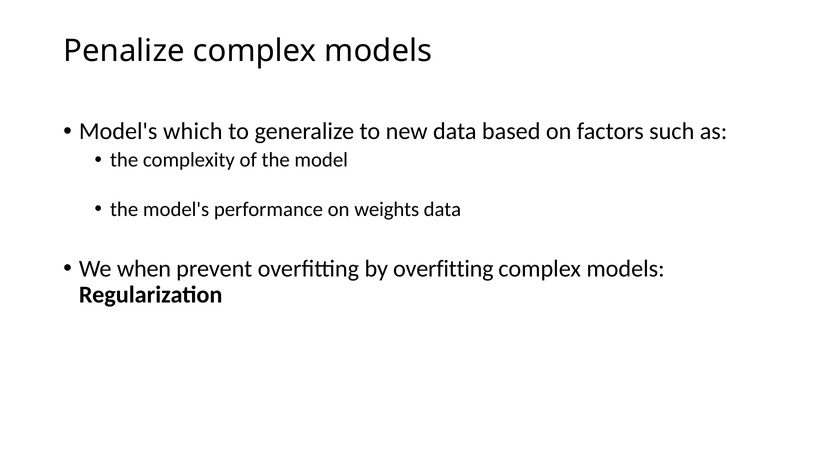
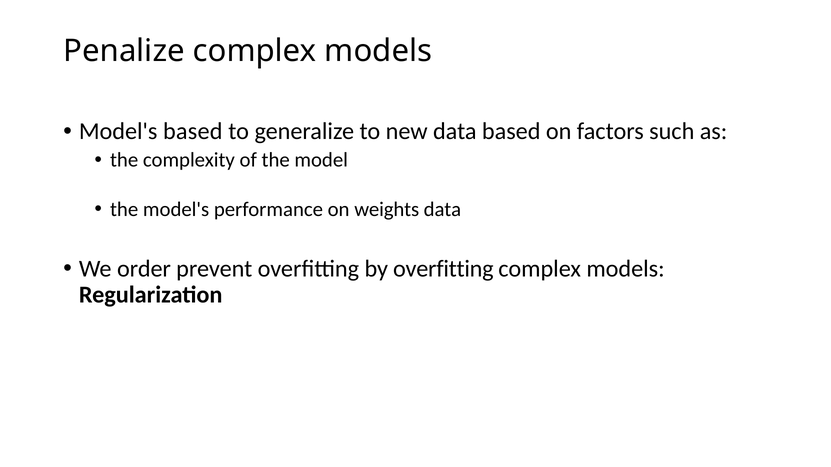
Model's which: which -> based
when: when -> order
